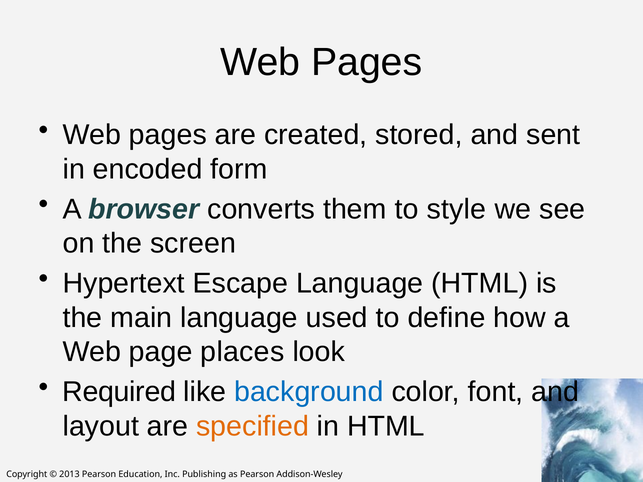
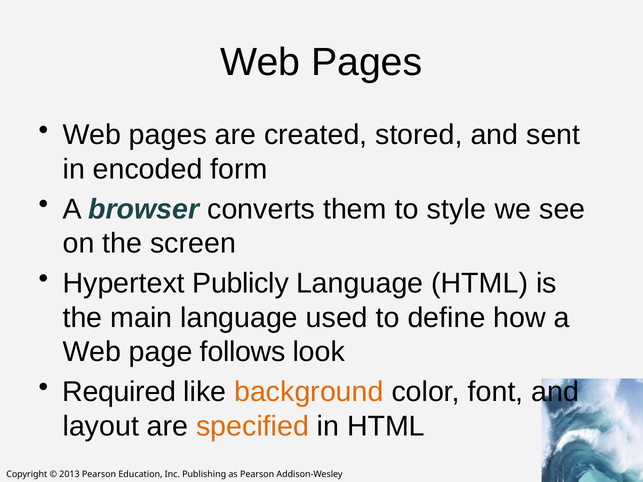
Escape: Escape -> Publicly
places: places -> follows
background colour: blue -> orange
